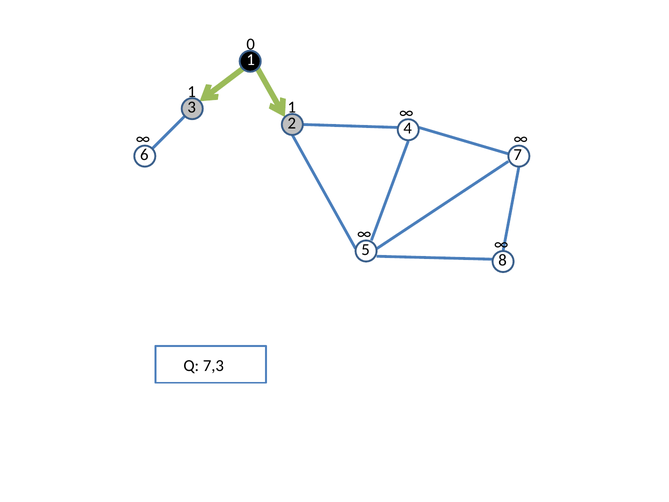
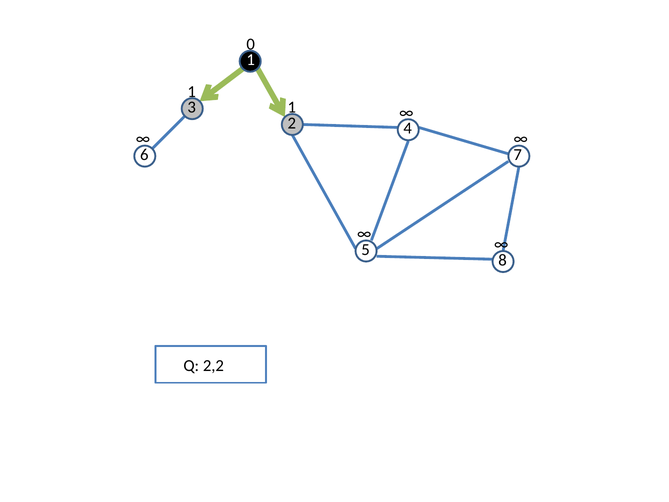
7,3: 7,3 -> 2,2
